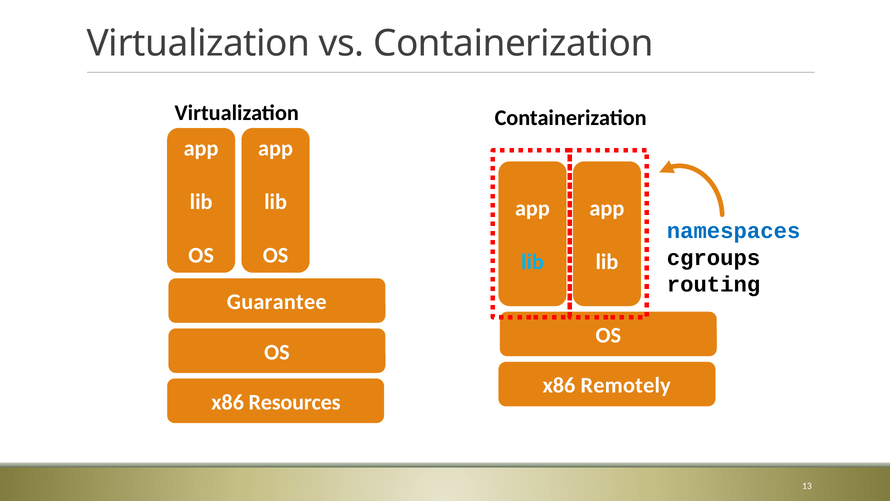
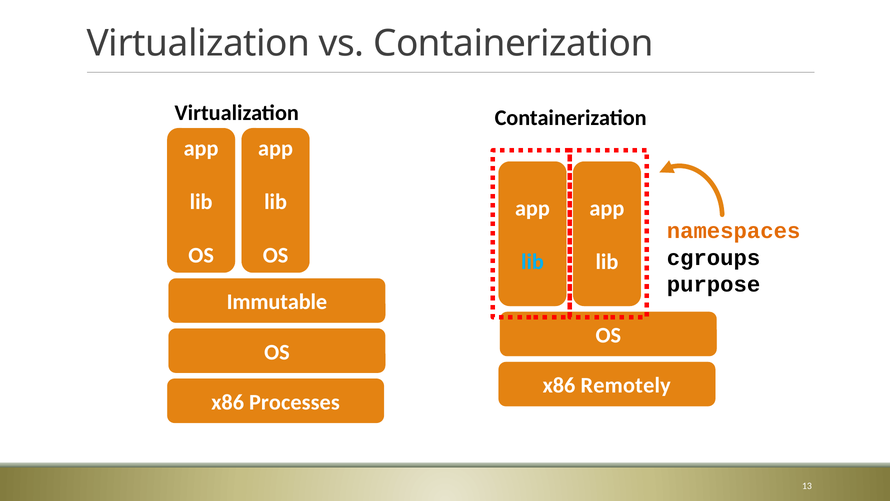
namespaces colour: blue -> orange
routing: routing -> purpose
Guarantee: Guarantee -> Immutable
Resources: Resources -> Processes
